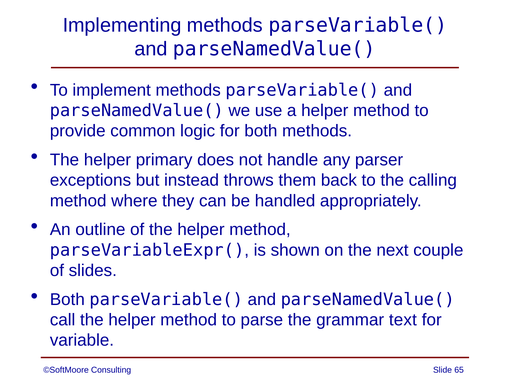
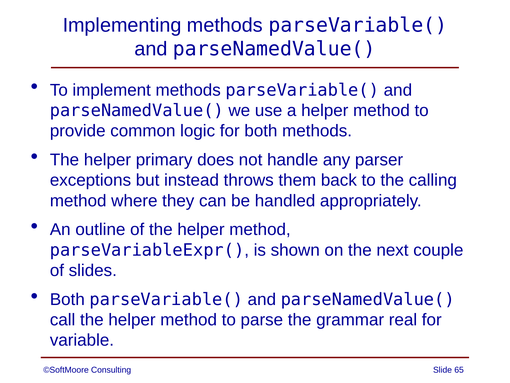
text: text -> real
